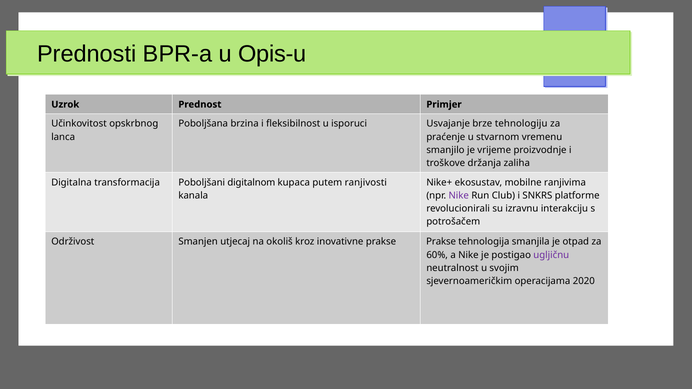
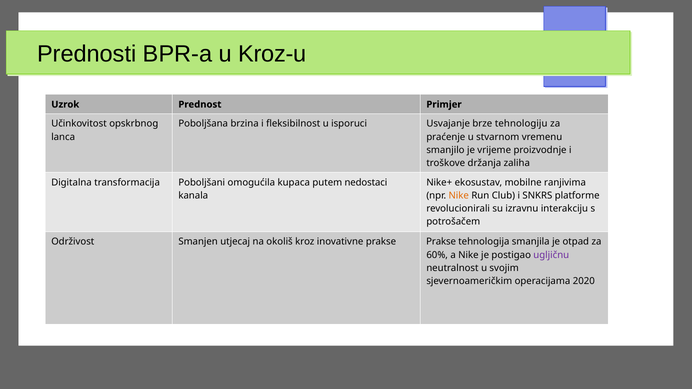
Opis-u: Opis-u -> Kroz-u
digitalnom: digitalnom -> omogućila
ranjivosti: ranjivosti -> nedostaci
Nike at (459, 196) colour: purple -> orange
